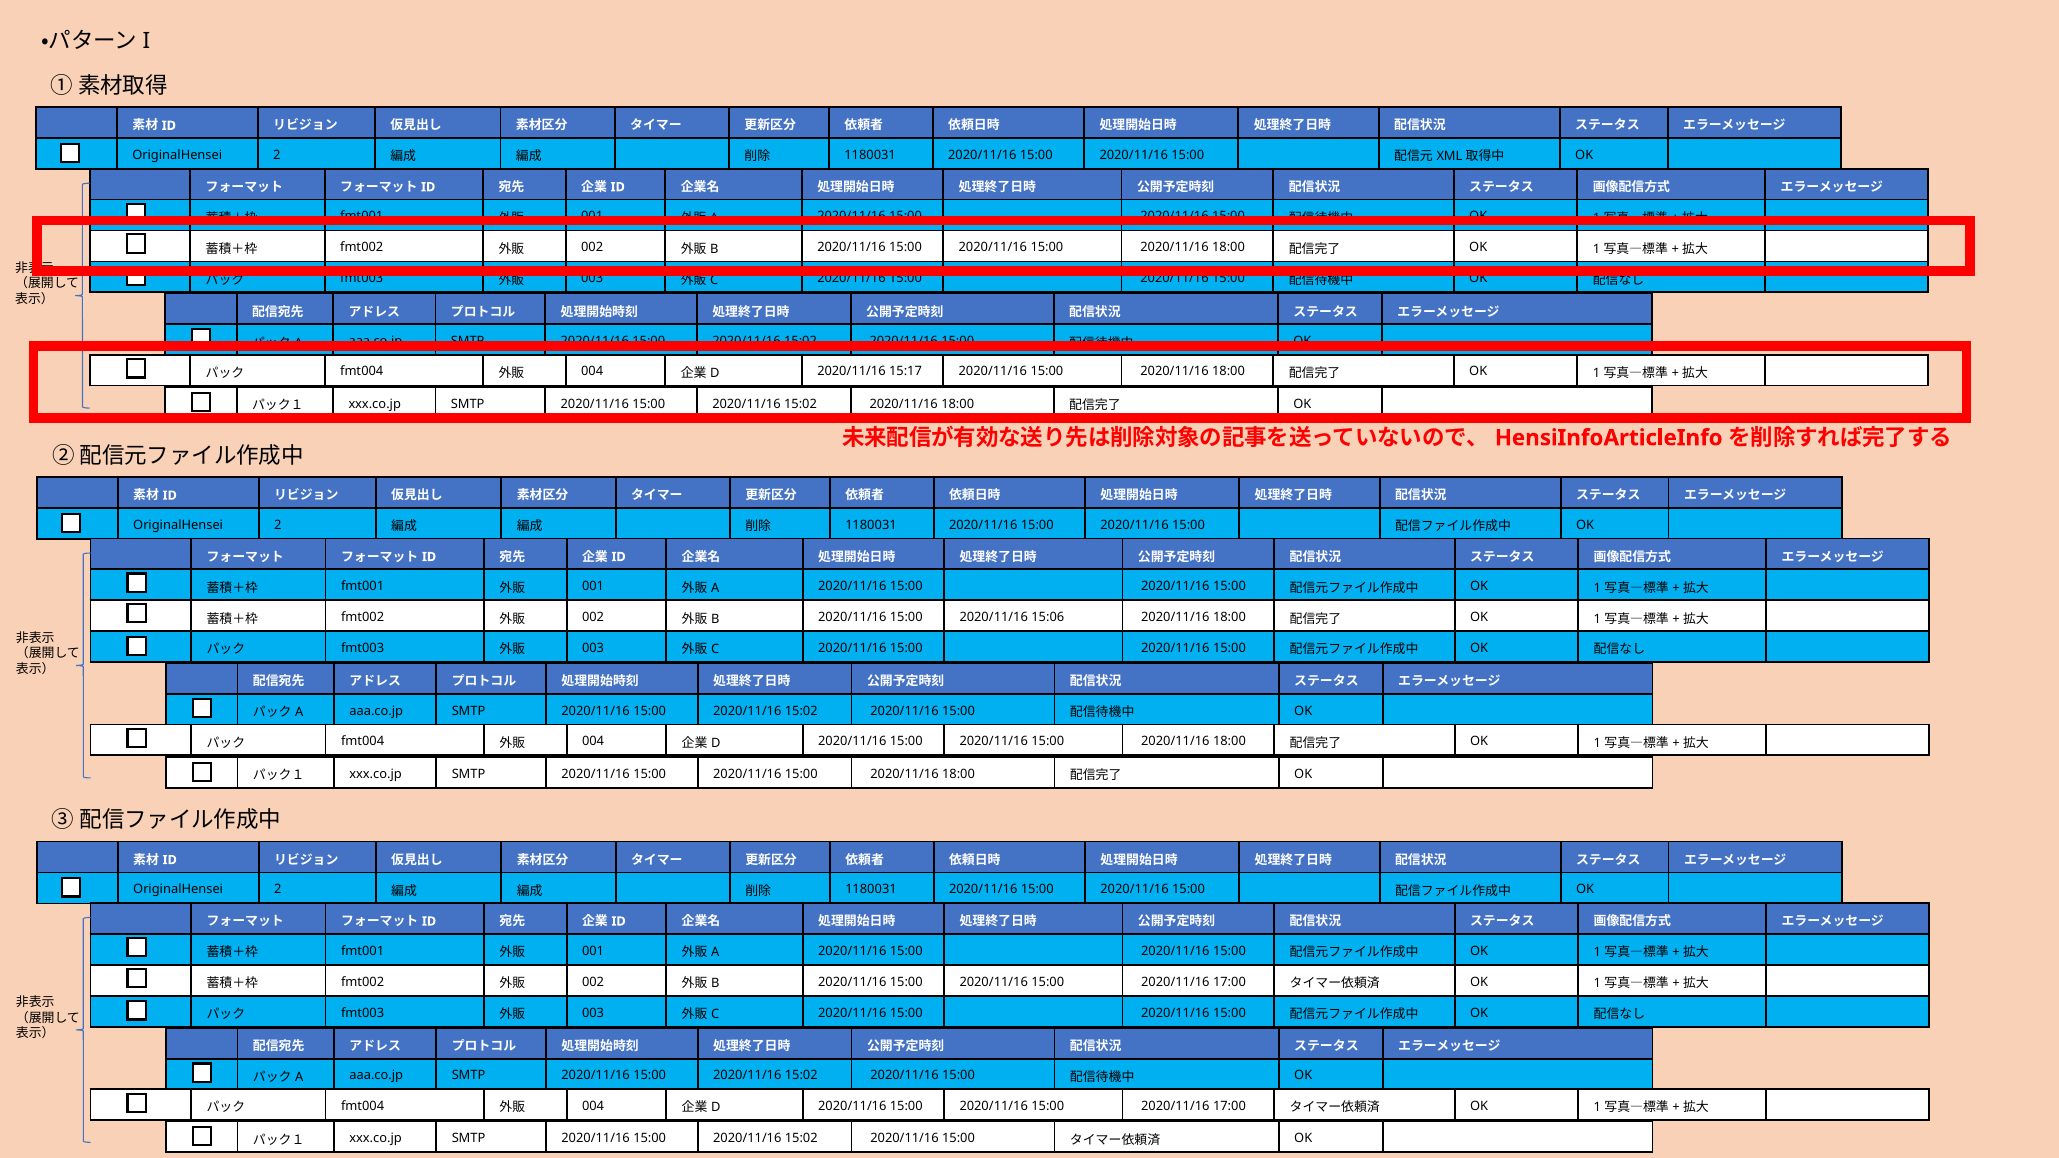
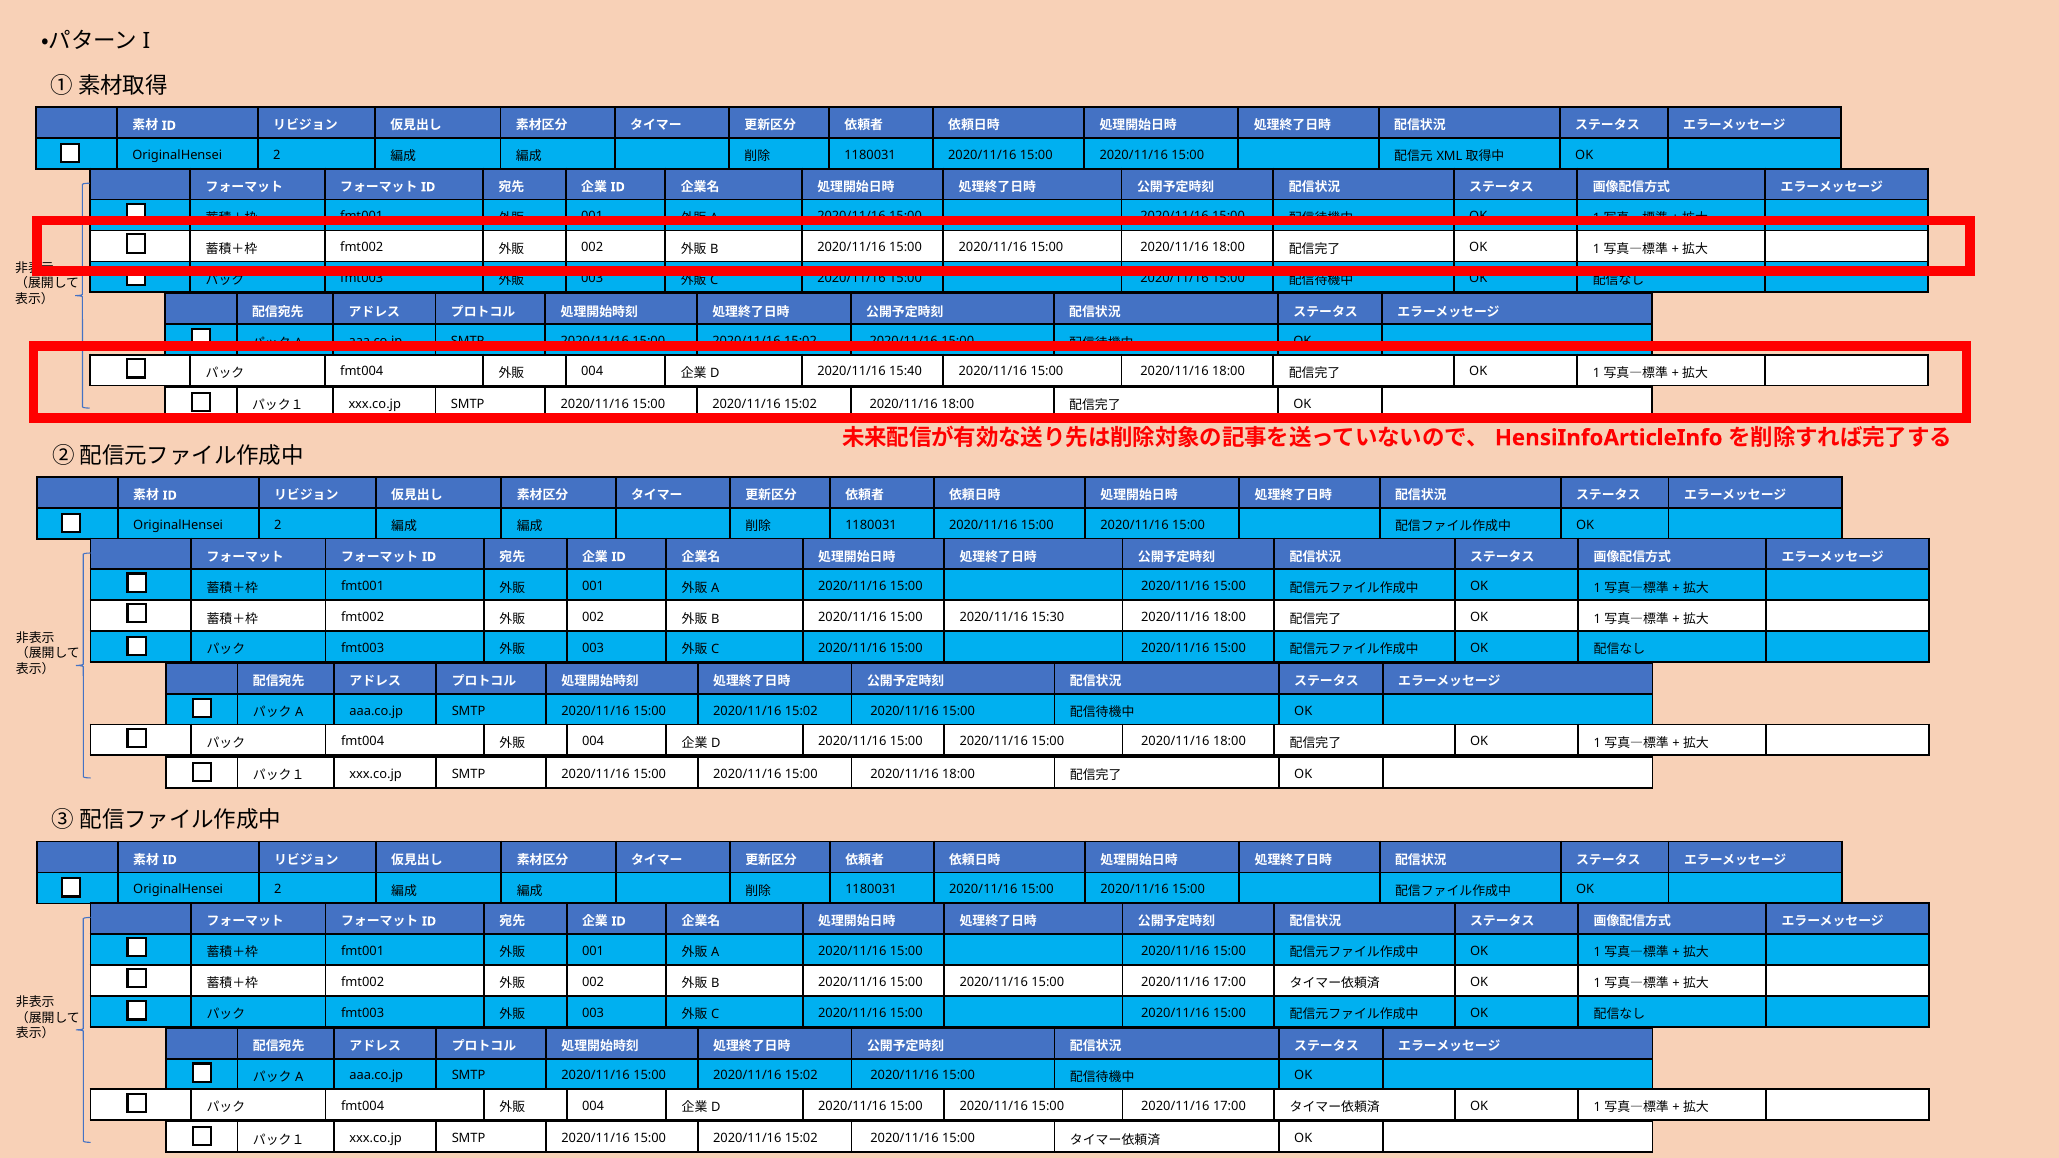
15:17: 15:17 -> 15:40
15:06: 15:06 -> 15:30
